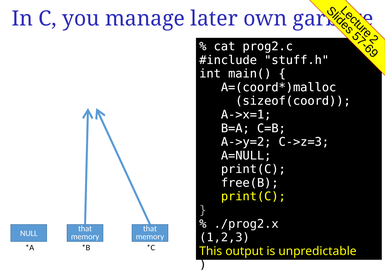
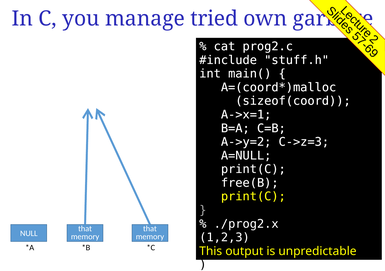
later: later -> tried
